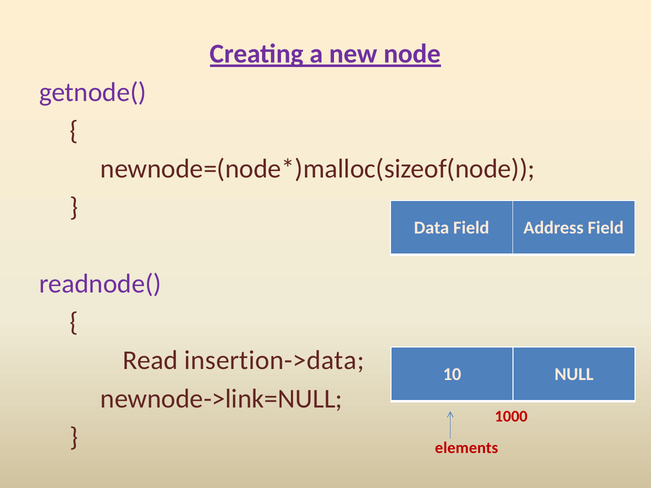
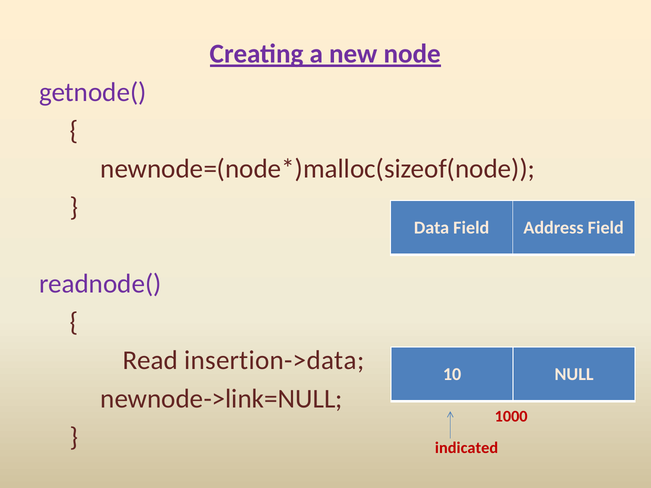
elements: elements -> indicated
